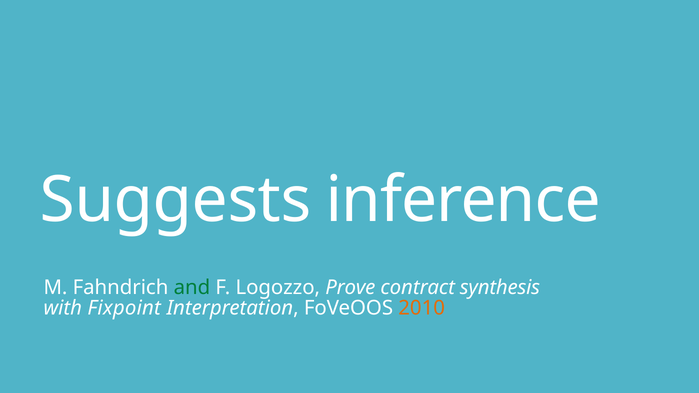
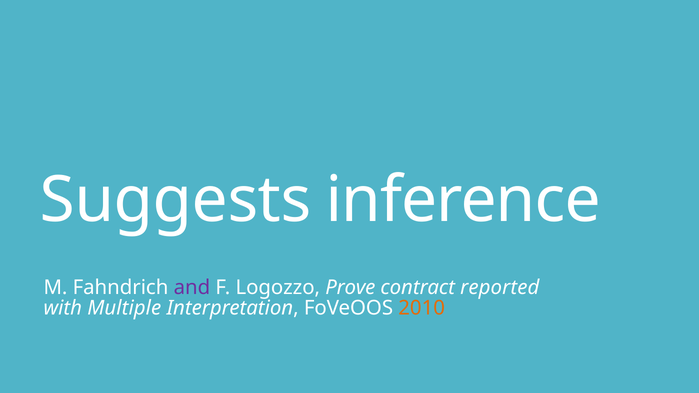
and colour: green -> purple
synthesis: synthesis -> reported
Fixpoint: Fixpoint -> Multiple
